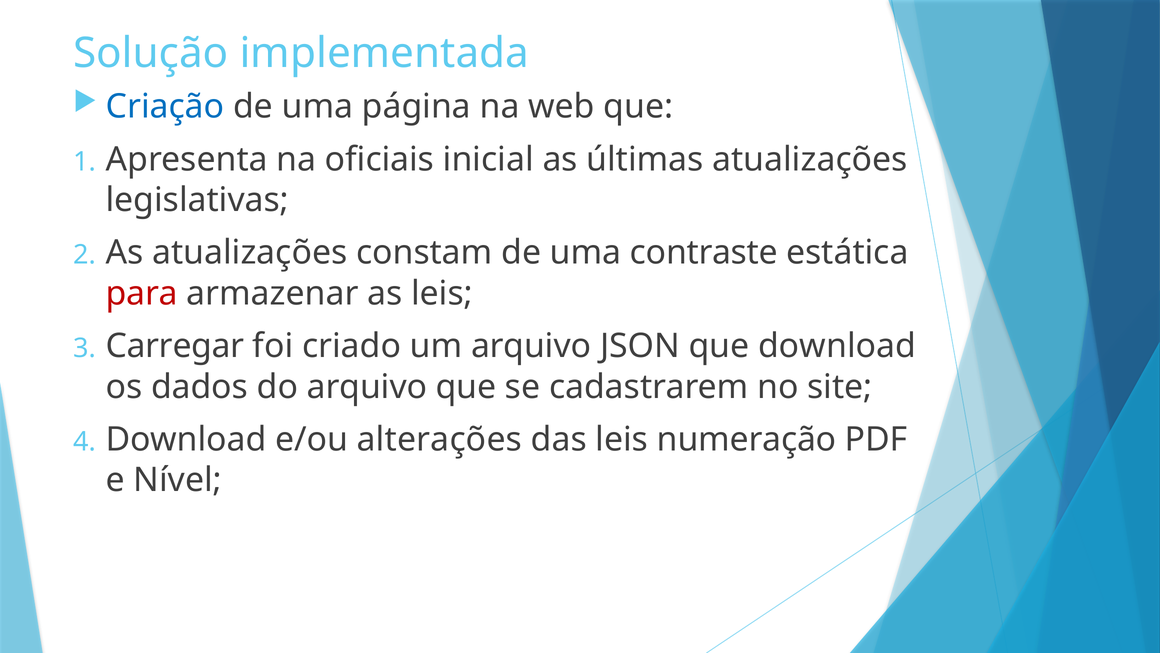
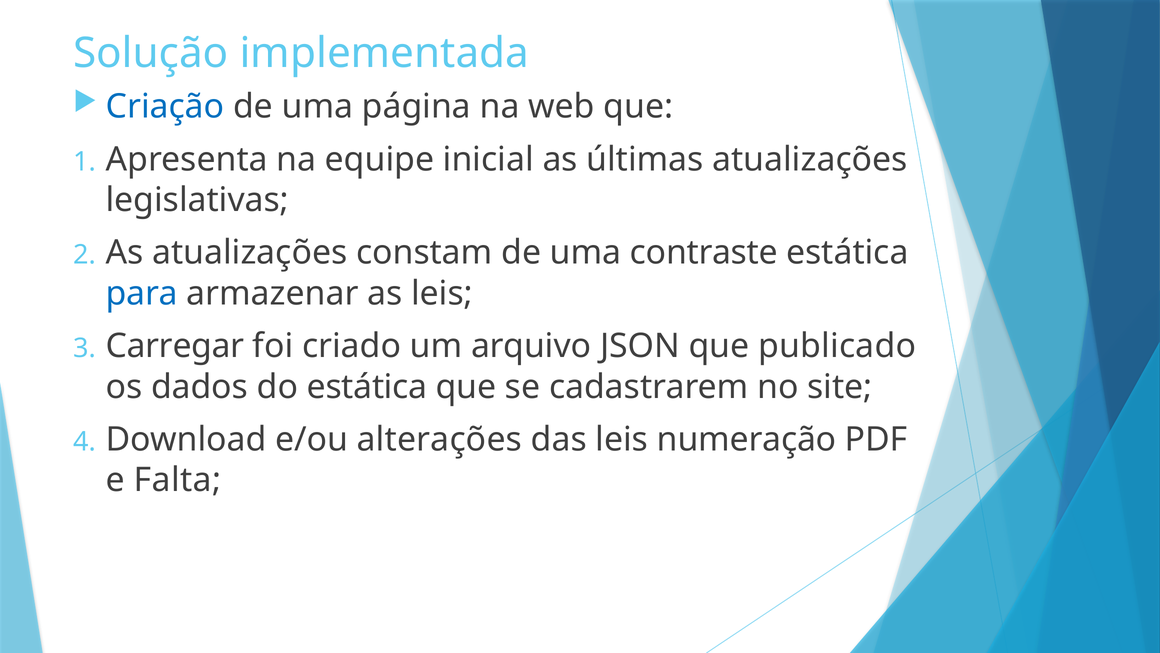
oficiais: oficiais -> equipe
para colour: red -> blue
que download: download -> publicado
do arquivo: arquivo -> estática
Nível: Nível -> Falta
